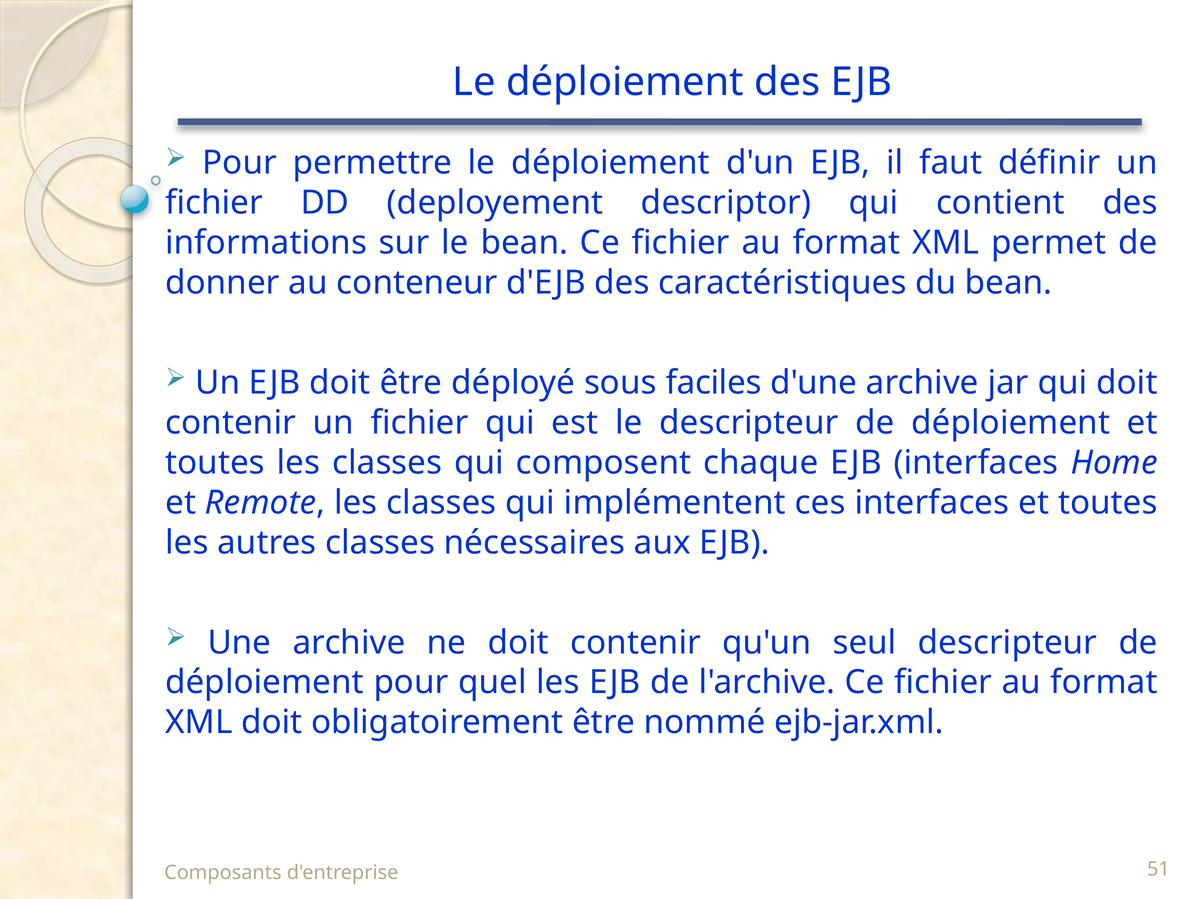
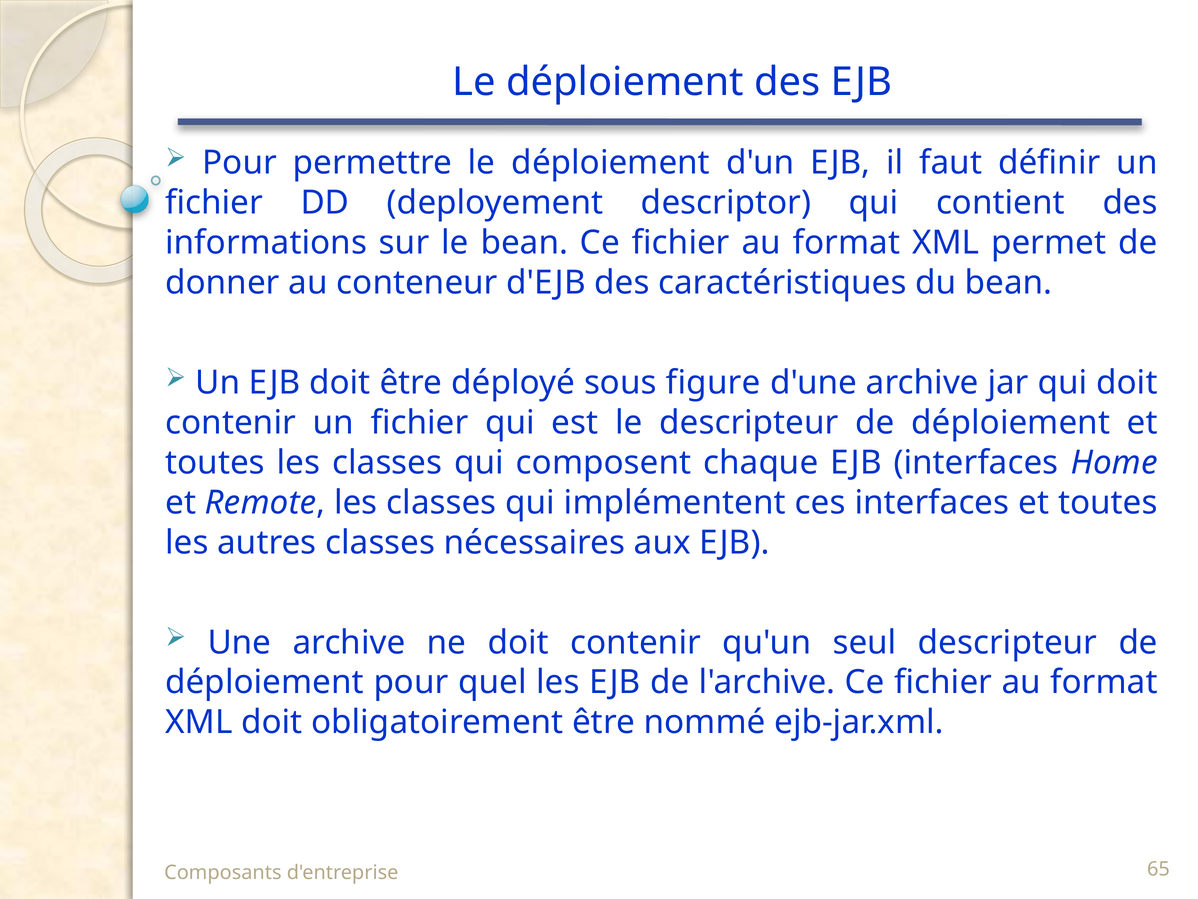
faciles: faciles -> figure
51: 51 -> 65
